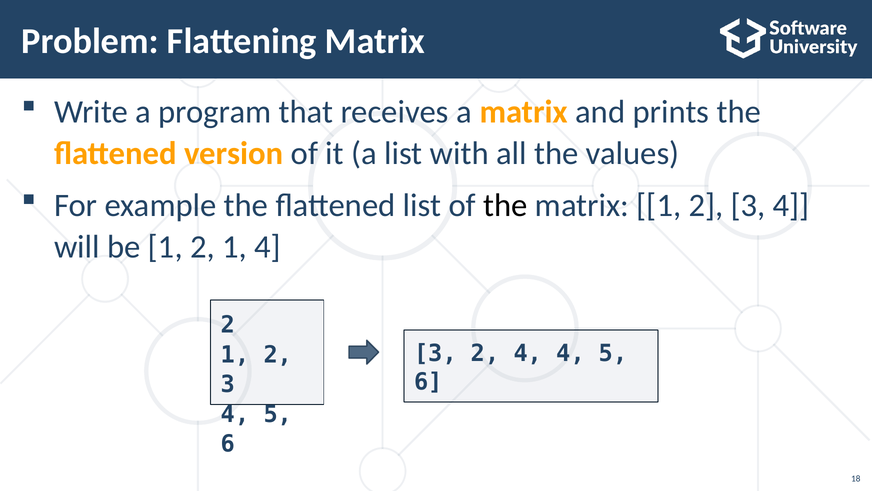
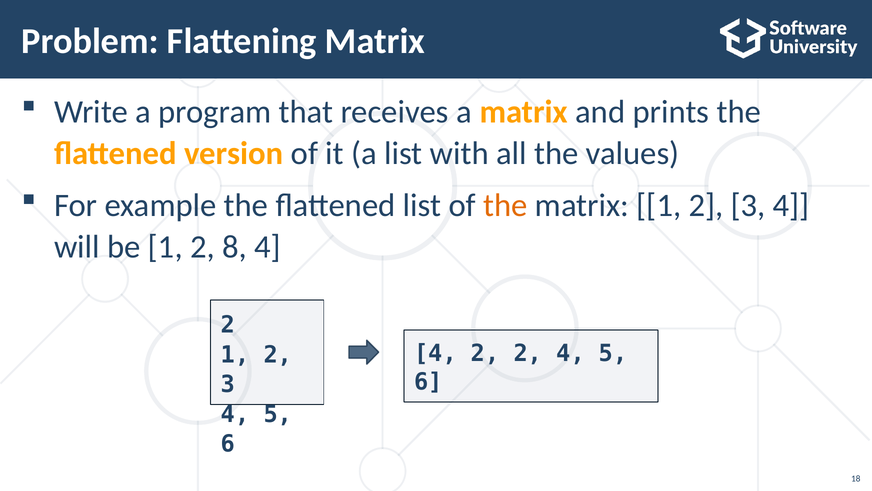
the at (505, 205) colour: black -> orange
1 2 1: 1 -> 8
3 at (435, 353): 3 -> 4
2 4: 4 -> 2
